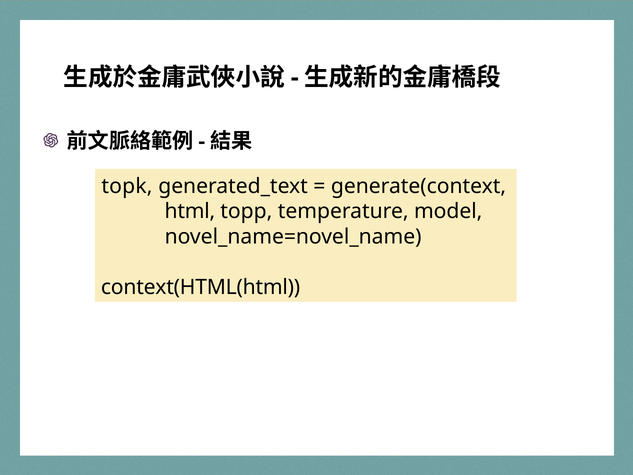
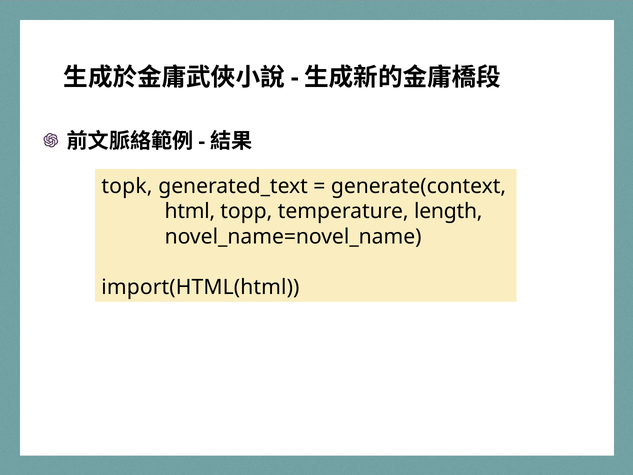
model: model -> length
context(HTML(html: context(HTML(html -> import(HTML(html
